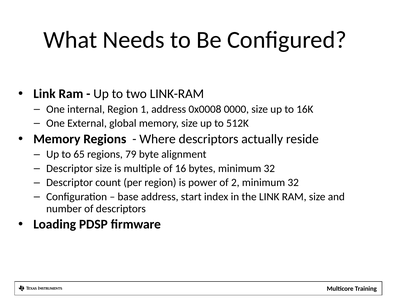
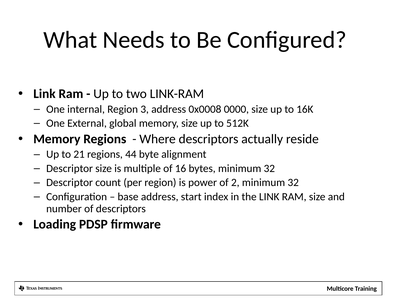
1: 1 -> 3
65: 65 -> 21
79: 79 -> 44
